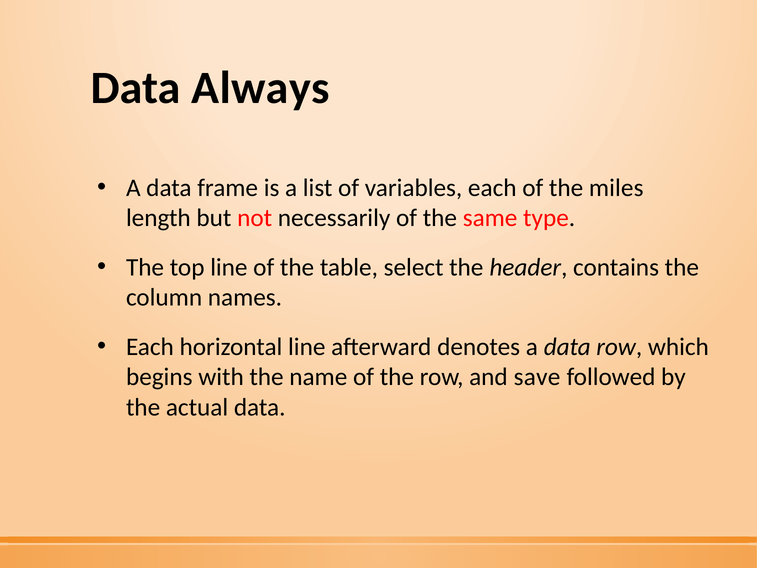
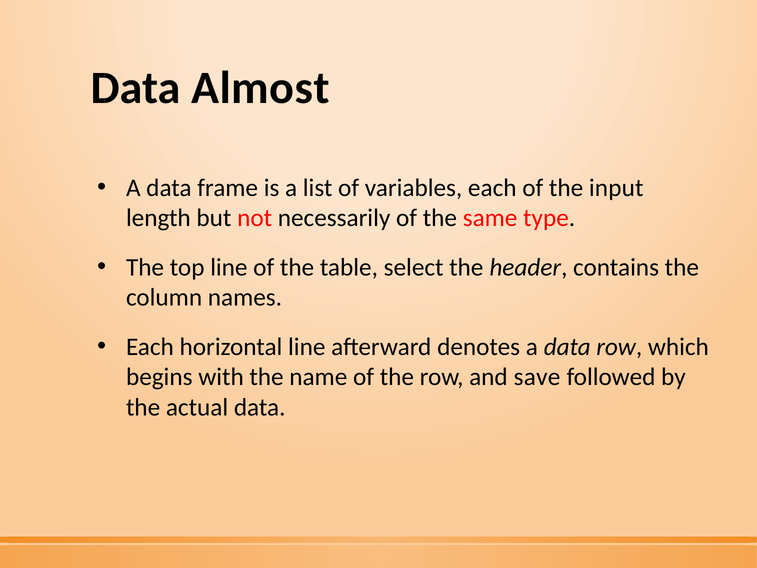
Always: Always -> Almost
miles: miles -> input
